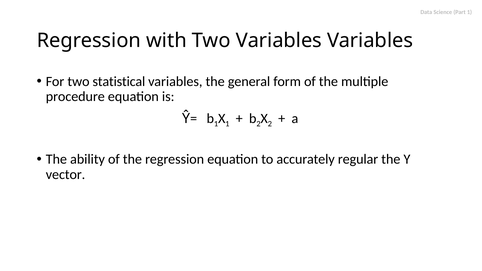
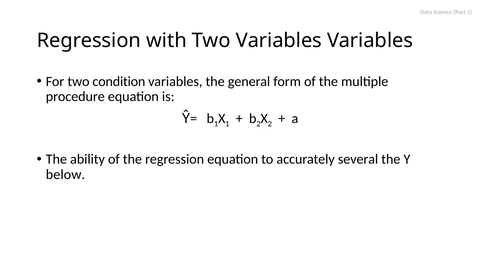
statistical: statistical -> condition
regular: regular -> several
vector: vector -> below
